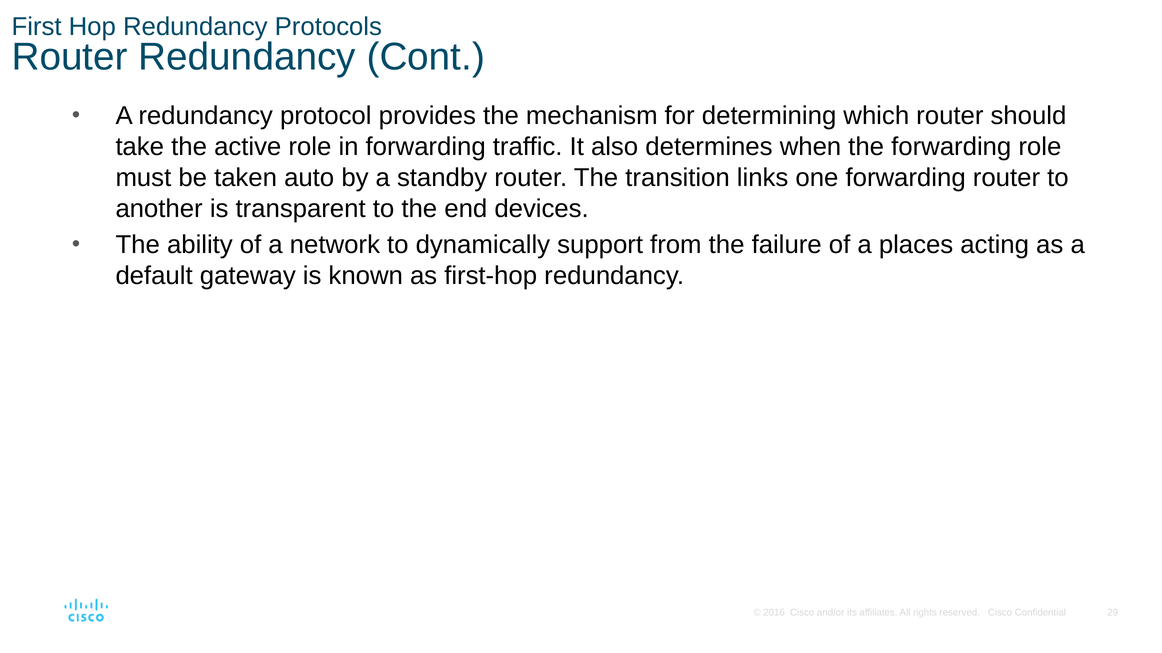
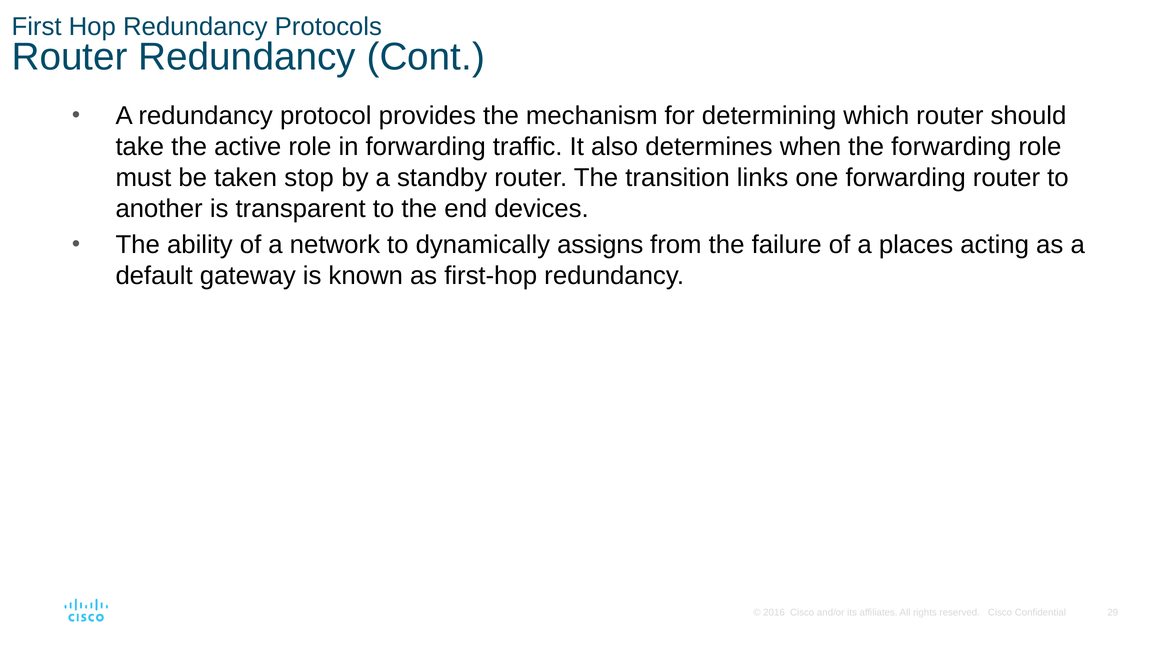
auto: auto -> stop
support: support -> assigns
